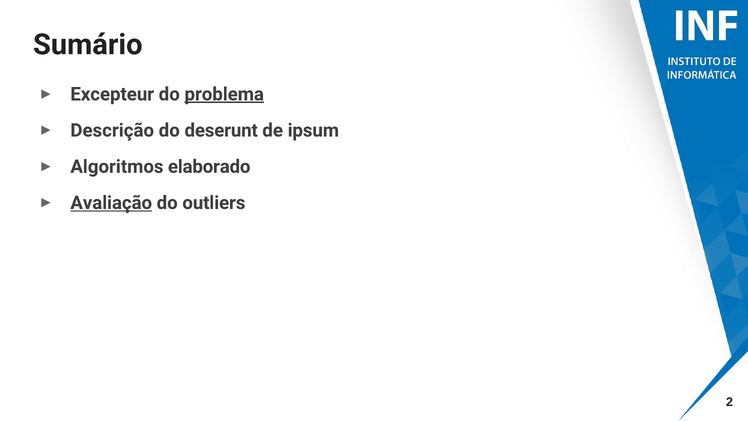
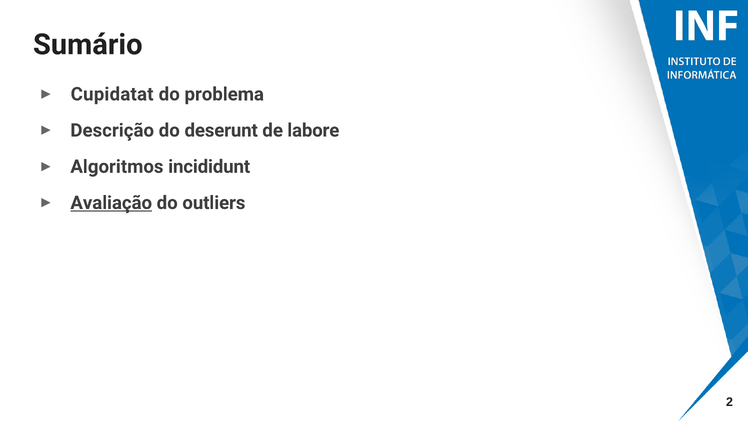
Excepteur: Excepteur -> Cupidatat
problema underline: present -> none
ipsum: ipsum -> labore
elaborado: elaborado -> incididunt
